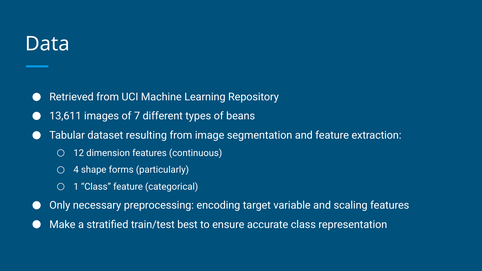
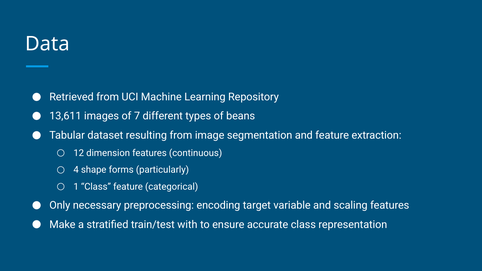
best: best -> with
